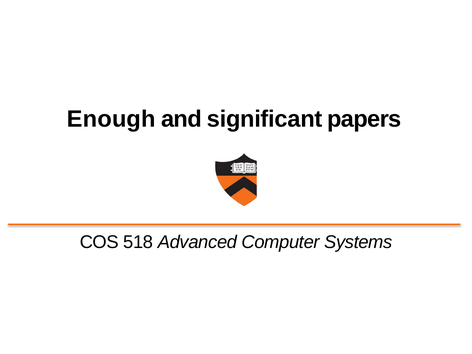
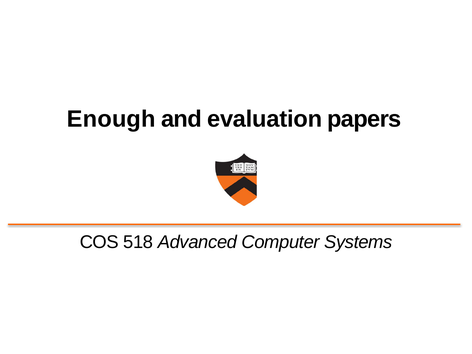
significant: significant -> evaluation
